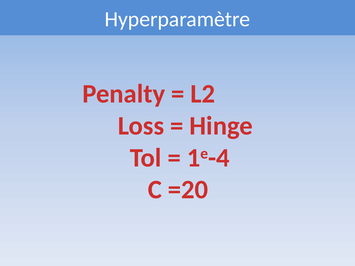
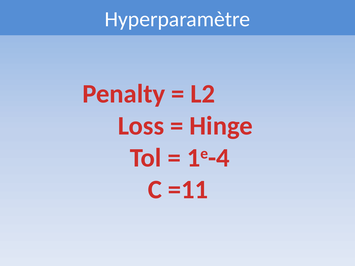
=20: =20 -> =11
